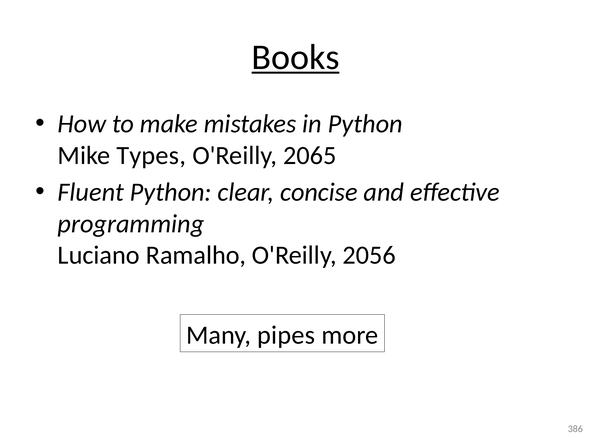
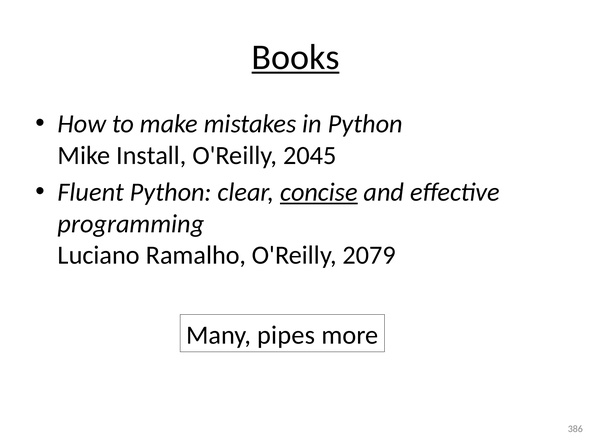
Types: Types -> Install
2065: 2065 -> 2045
concise underline: none -> present
2056: 2056 -> 2079
